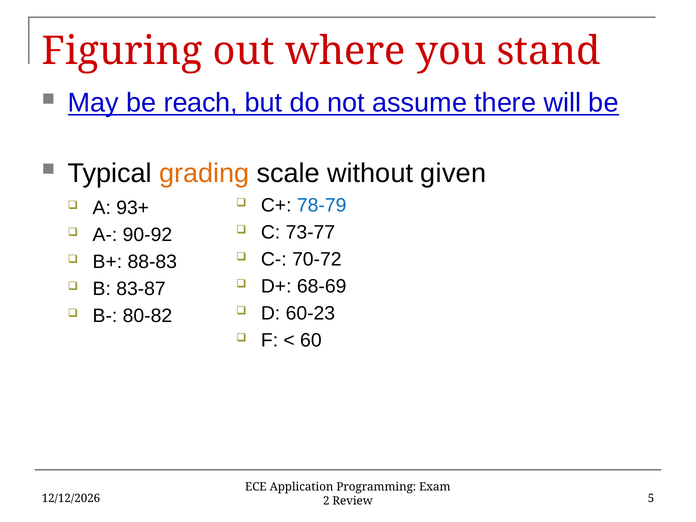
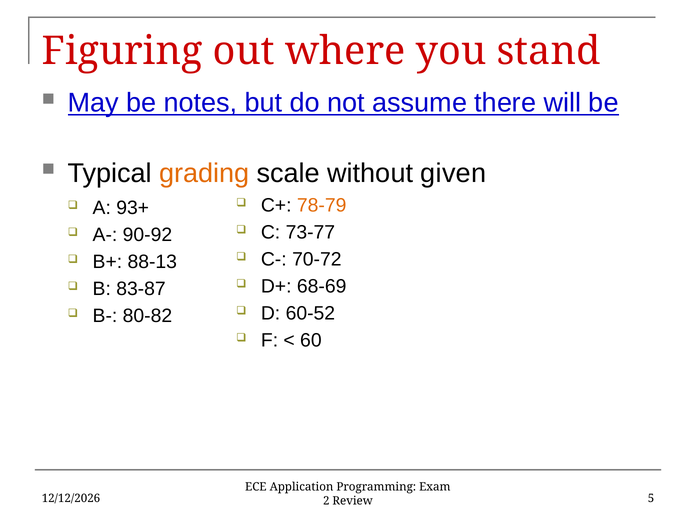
reach: reach -> notes
78-79 colour: blue -> orange
88-83: 88-83 -> 88-13
60-23: 60-23 -> 60-52
